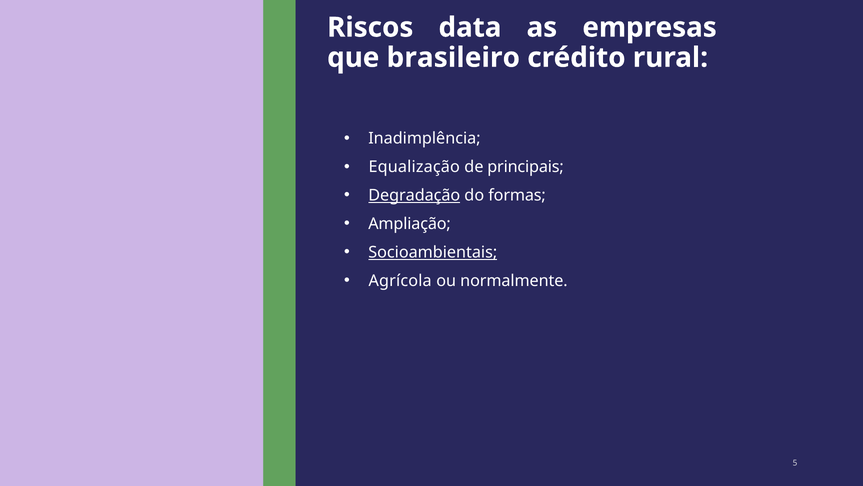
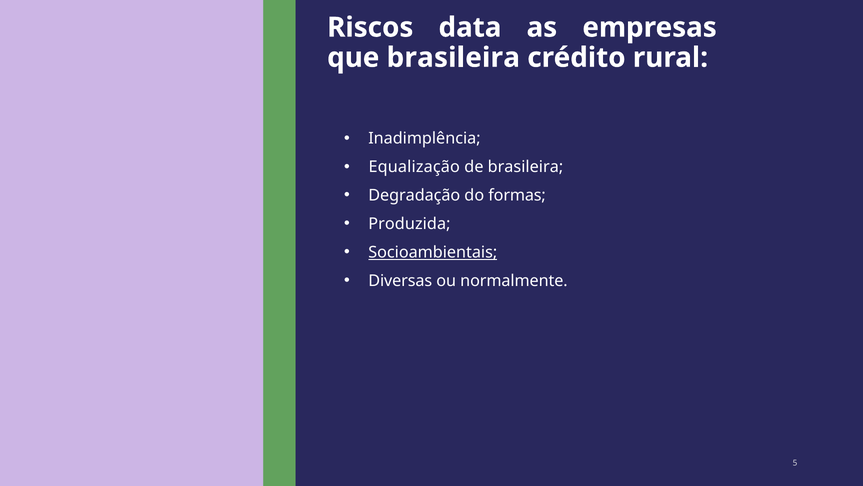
que brasileiro: brasileiro -> brasileira
de principais: principais -> brasileira
Degradação underline: present -> none
Ampliação: Ampliação -> Produzida
Agrícola: Agrícola -> Diversas
